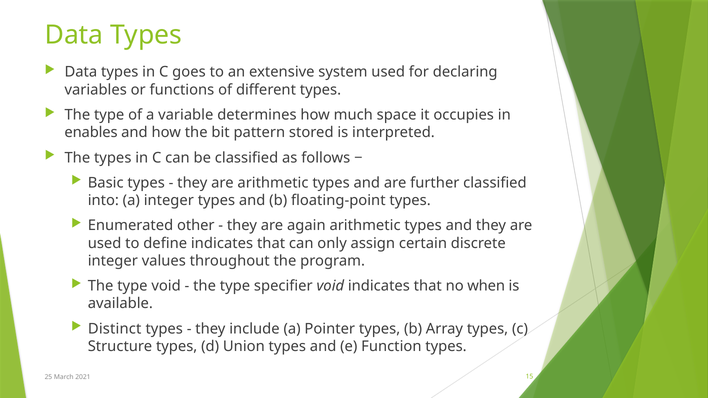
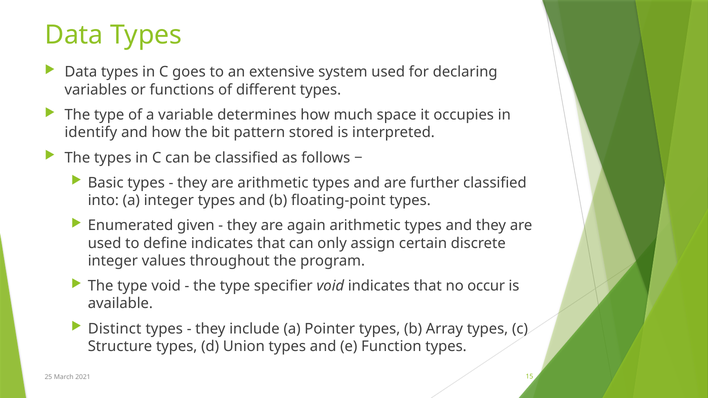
enables: enables -> identify
other: other -> given
when: when -> occur
